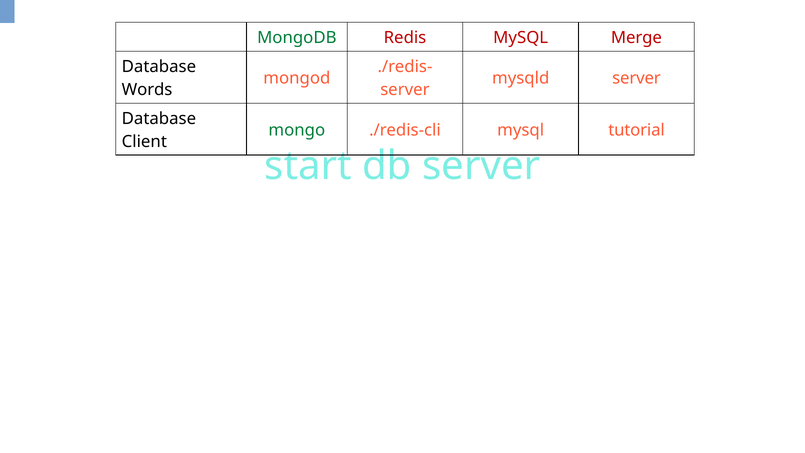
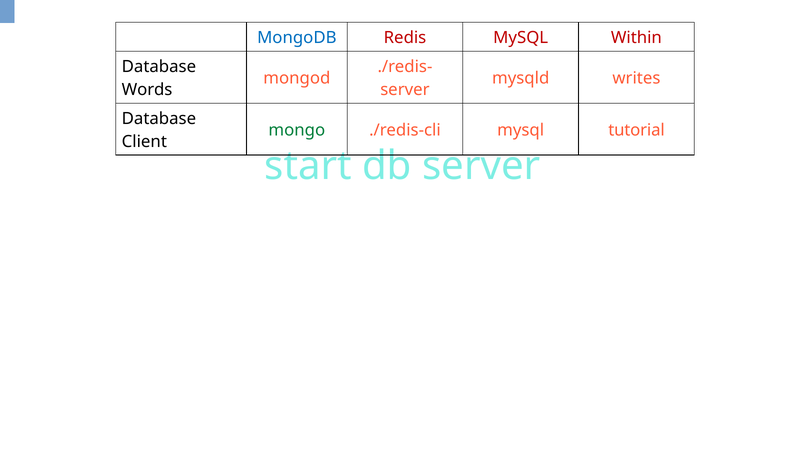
MongoDB colour: green -> blue
Merge: Merge -> Within
mysqld server: server -> writes
